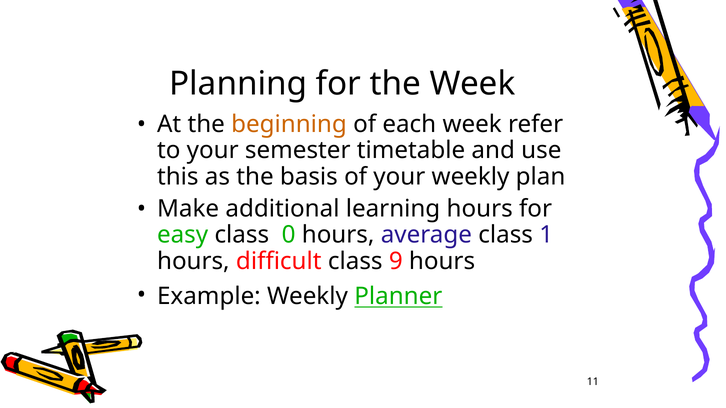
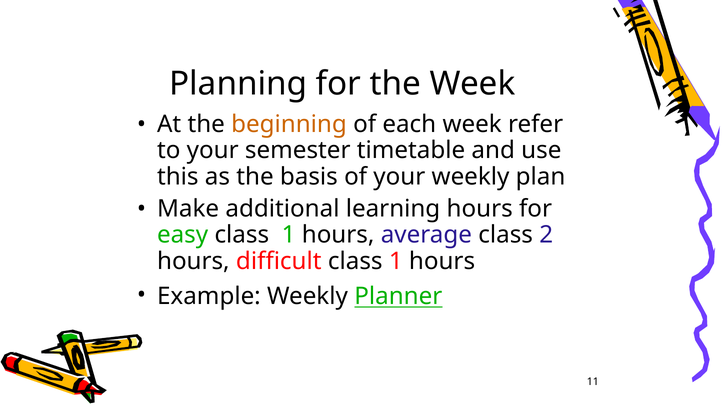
easy class 0: 0 -> 1
1: 1 -> 2
difficult class 9: 9 -> 1
